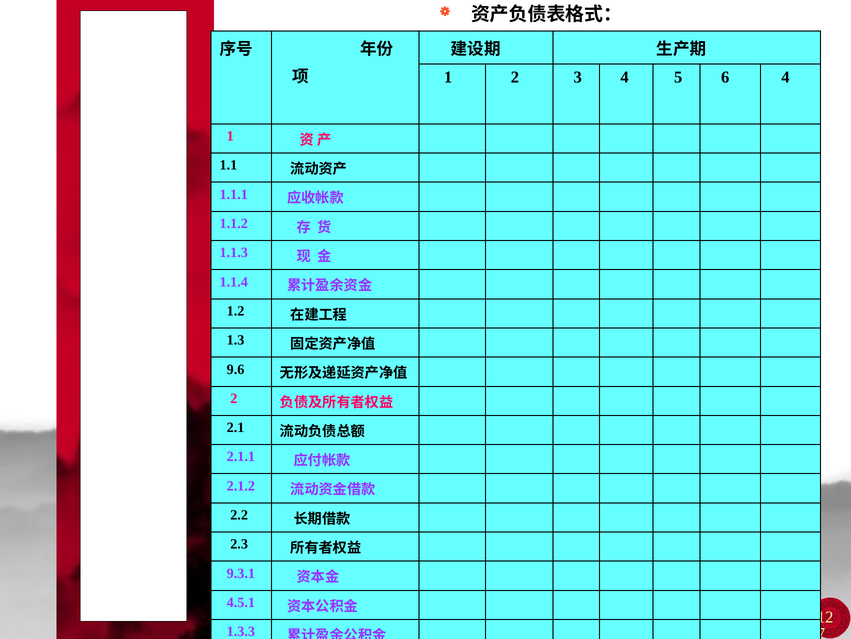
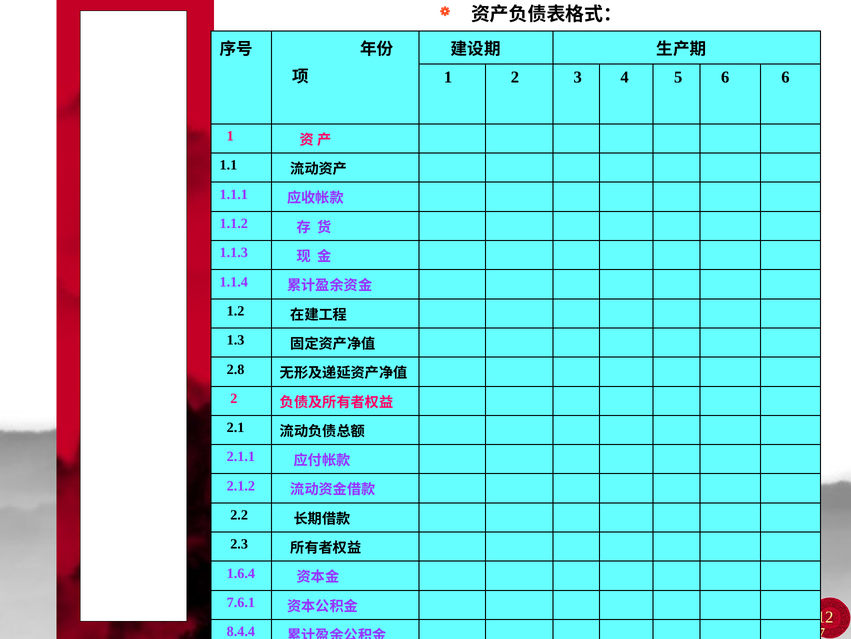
6 4: 4 -> 6
9.6: 9.6 -> 2.8
9.3.1: 9.3.1 -> 1.6.4
4.5.1: 4.5.1 -> 7.6.1
1.3.3: 1.3.3 -> 8.4.4
